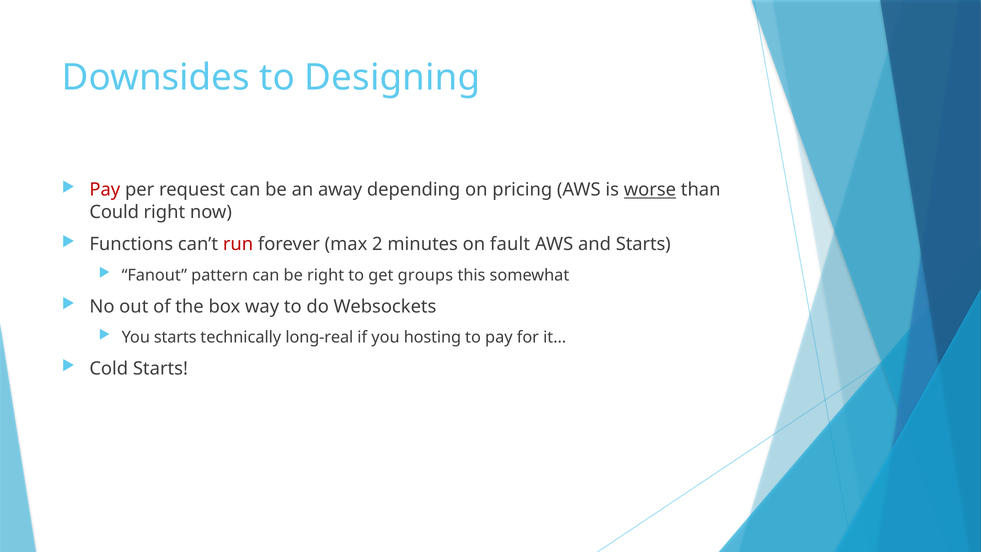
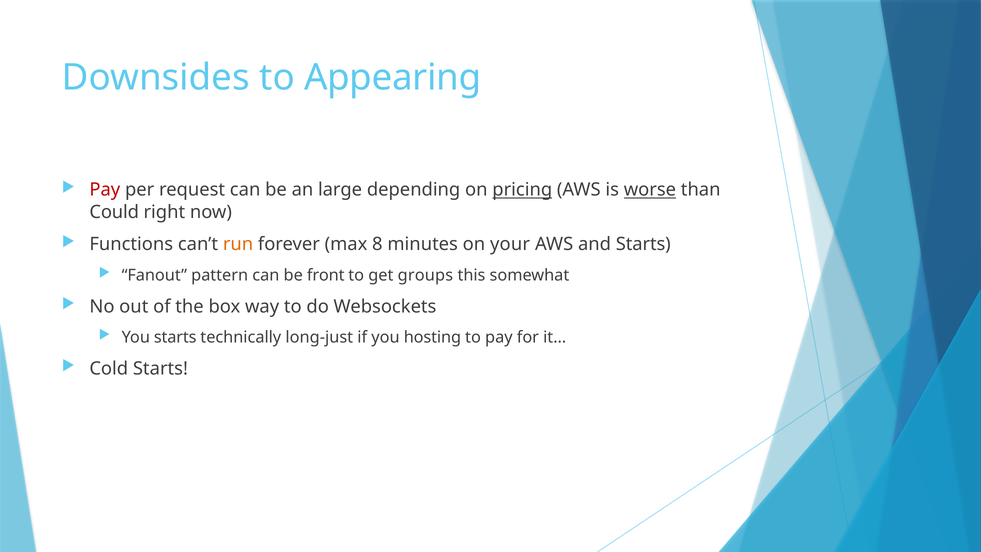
Designing: Designing -> Appearing
away: away -> large
pricing underline: none -> present
run colour: red -> orange
2: 2 -> 8
fault: fault -> your
be right: right -> front
long-real: long-real -> long-just
